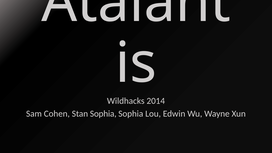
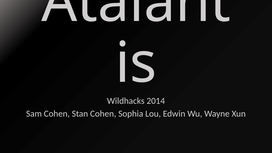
Stan Sophia: Sophia -> Cohen
